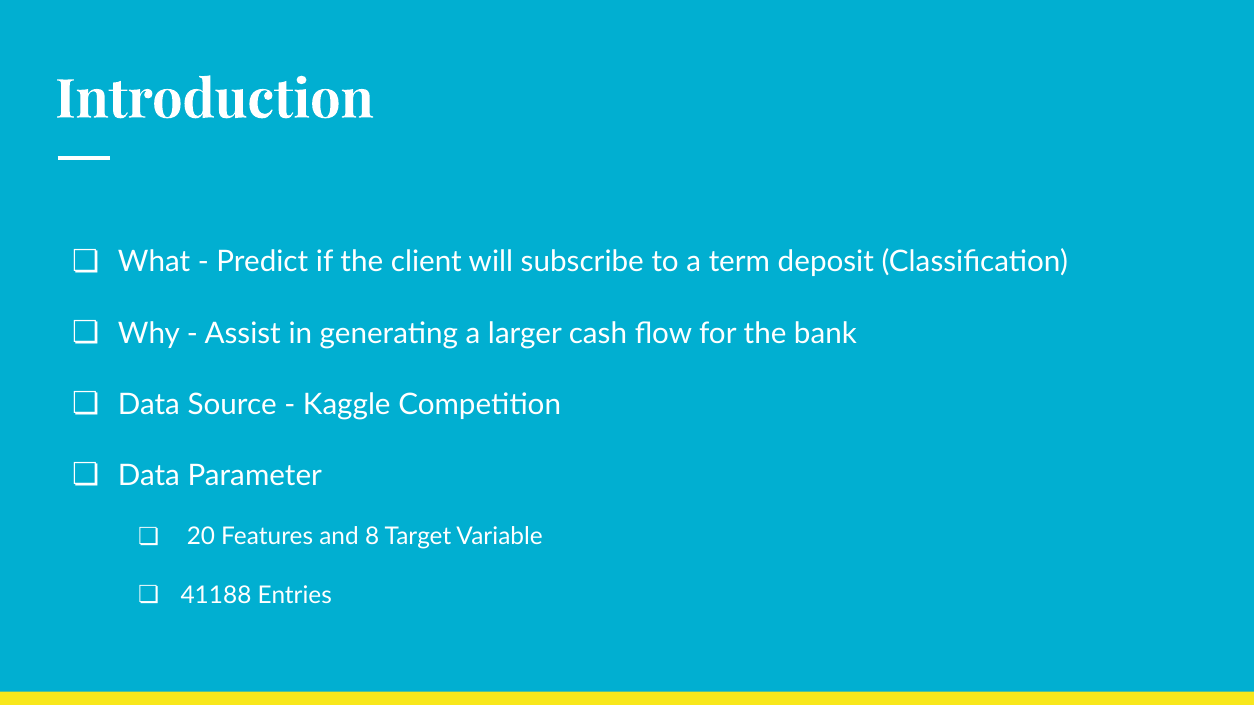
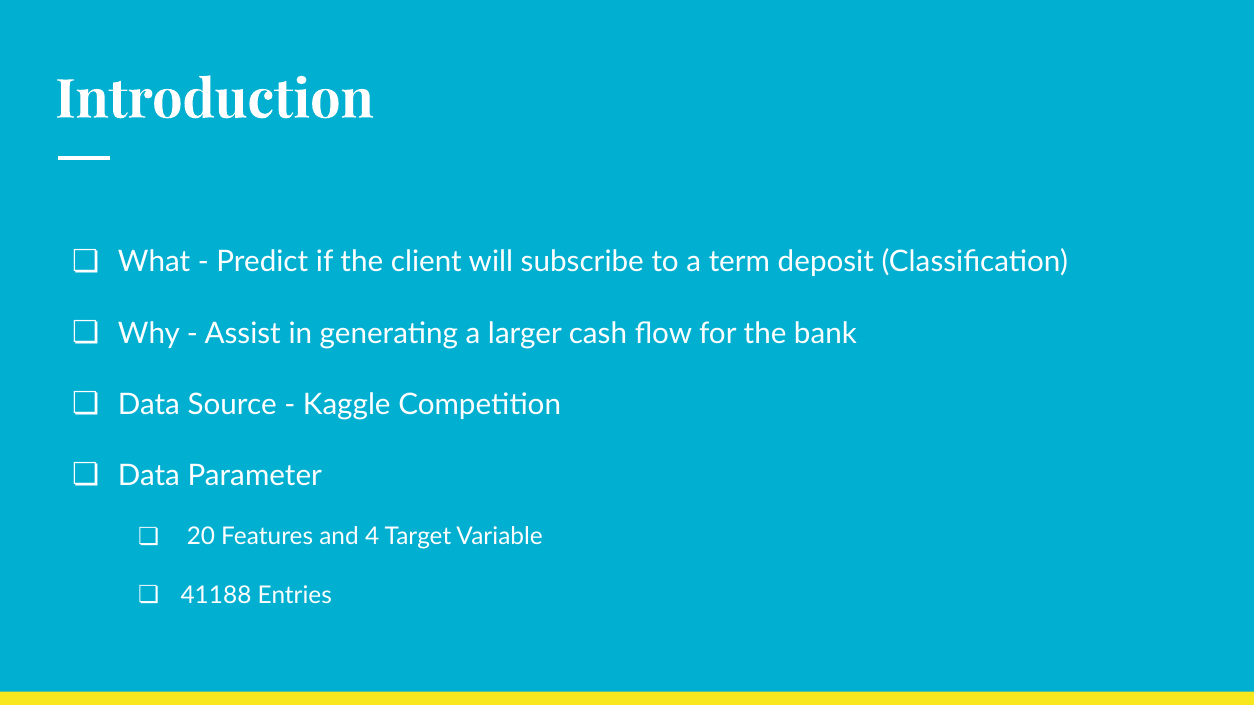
8: 8 -> 4
